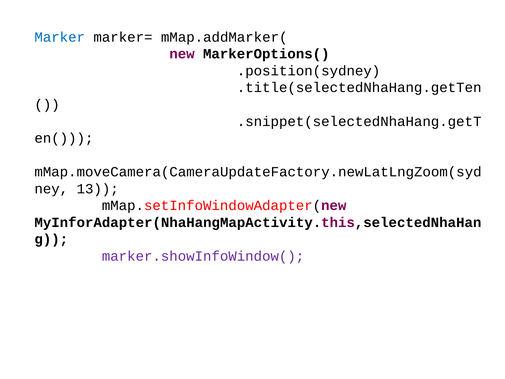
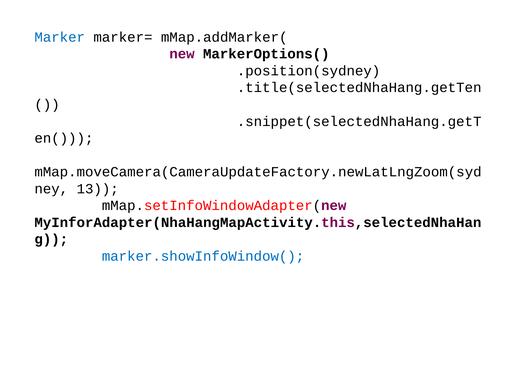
marker.showInfoWindow( colour: purple -> blue
